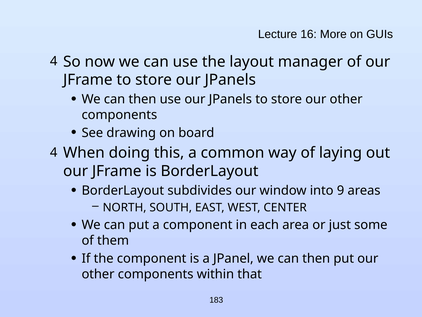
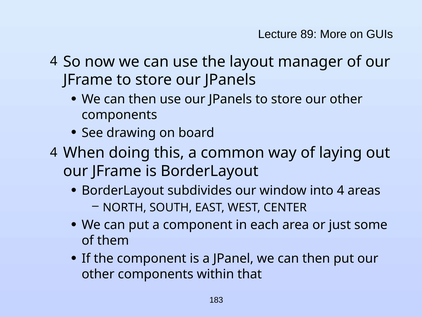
16: 16 -> 89
into 9: 9 -> 4
